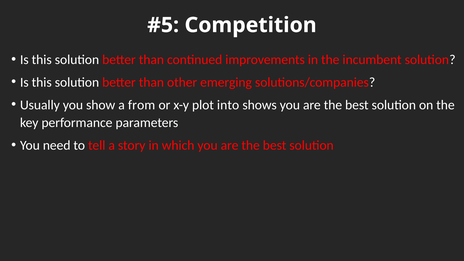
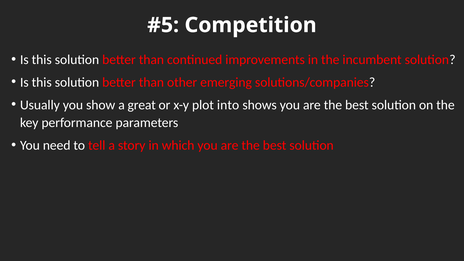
from: from -> great
